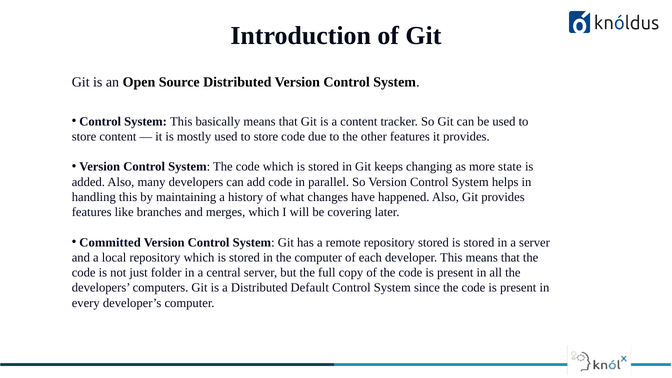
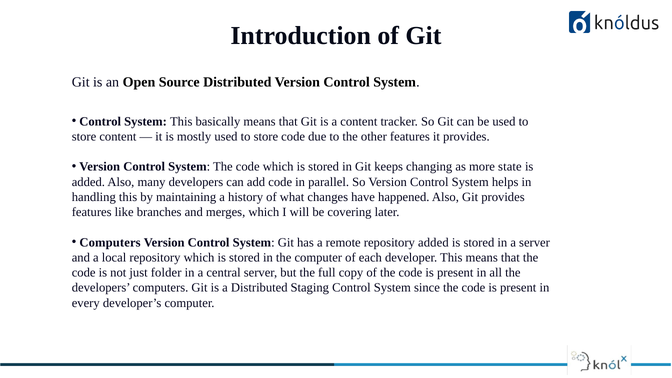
Committed at (110, 242): Committed -> Computers
repository stored: stored -> added
Default: Default -> Staging
